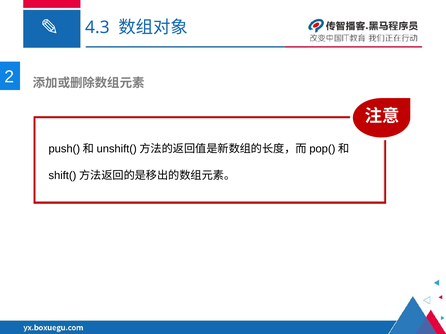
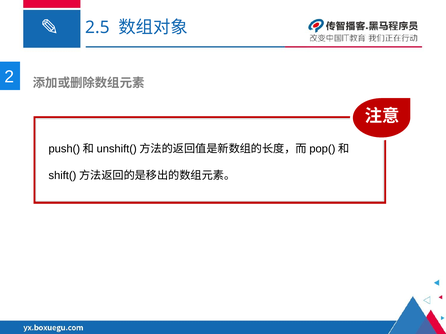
4.3: 4.3 -> 2.5
